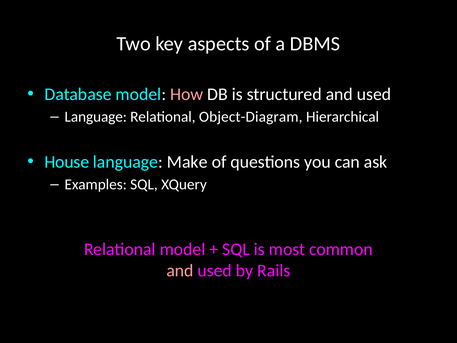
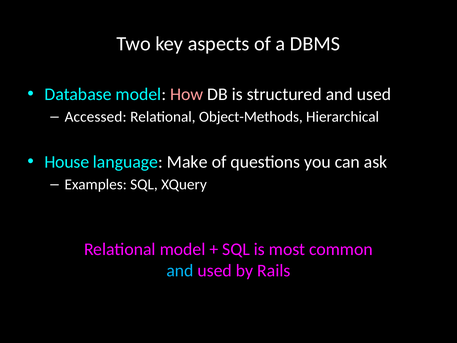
Language at (96, 117): Language -> Accessed
Object-Diagram: Object-Diagram -> Object-Methods
and at (180, 271) colour: pink -> light blue
